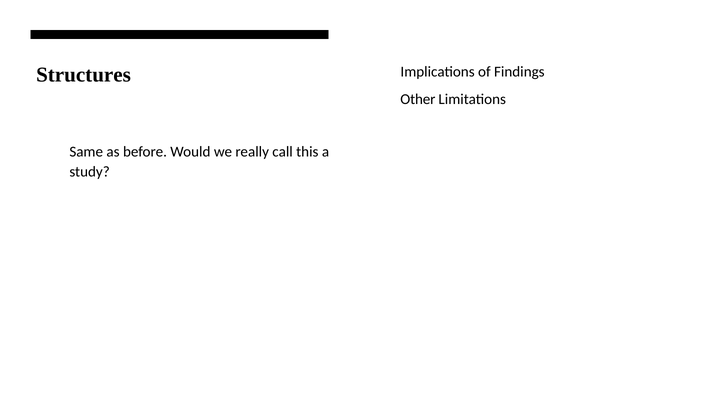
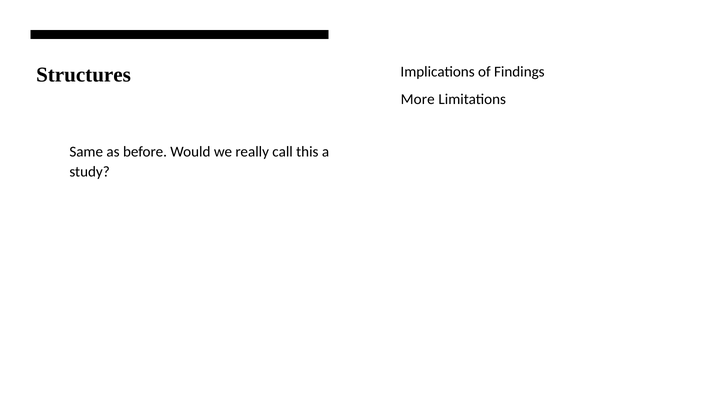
Other: Other -> More
